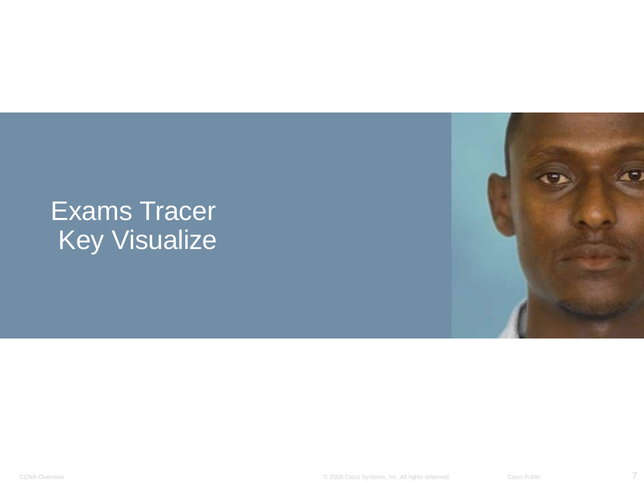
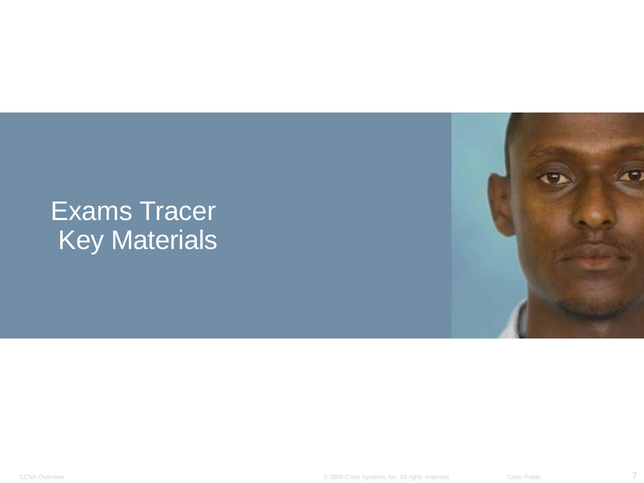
Visualize: Visualize -> Materials
